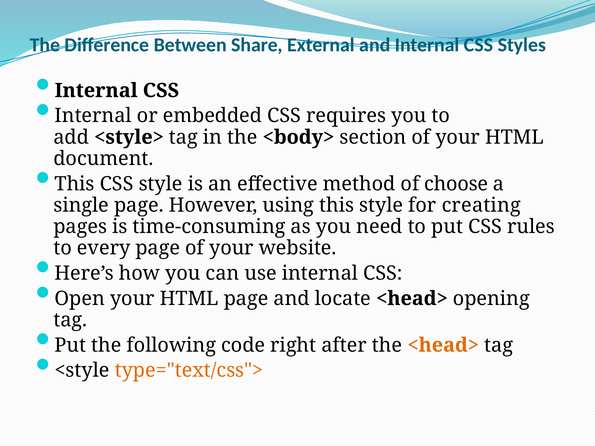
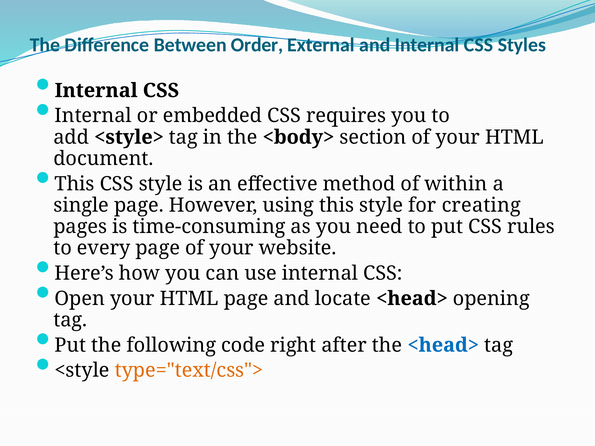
Share: Share -> Order
choose: choose -> within
<head> at (443, 345) colour: orange -> blue
